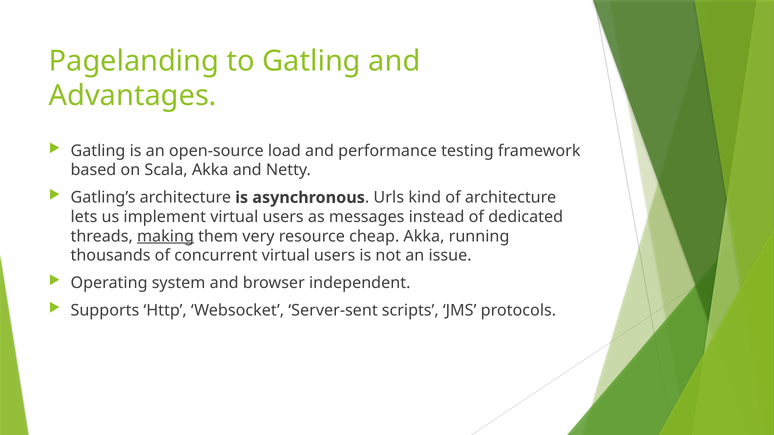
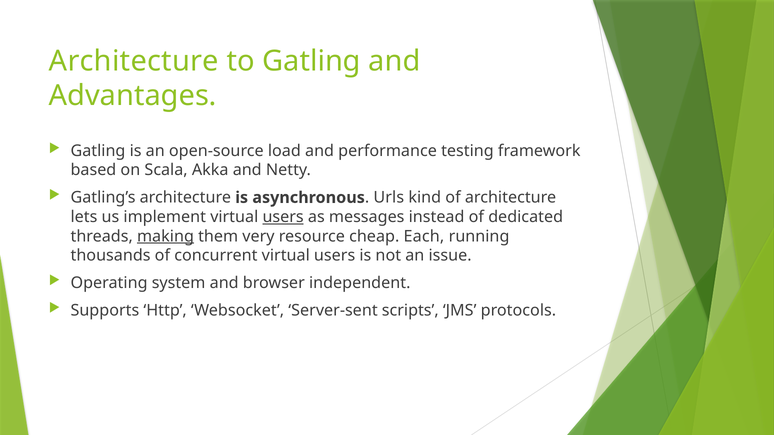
Pagelanding at (134, 61): Pagelanding -> Architecture
users at (283, 217) underline: none -> present
cheap Akka: Akka -> Each
